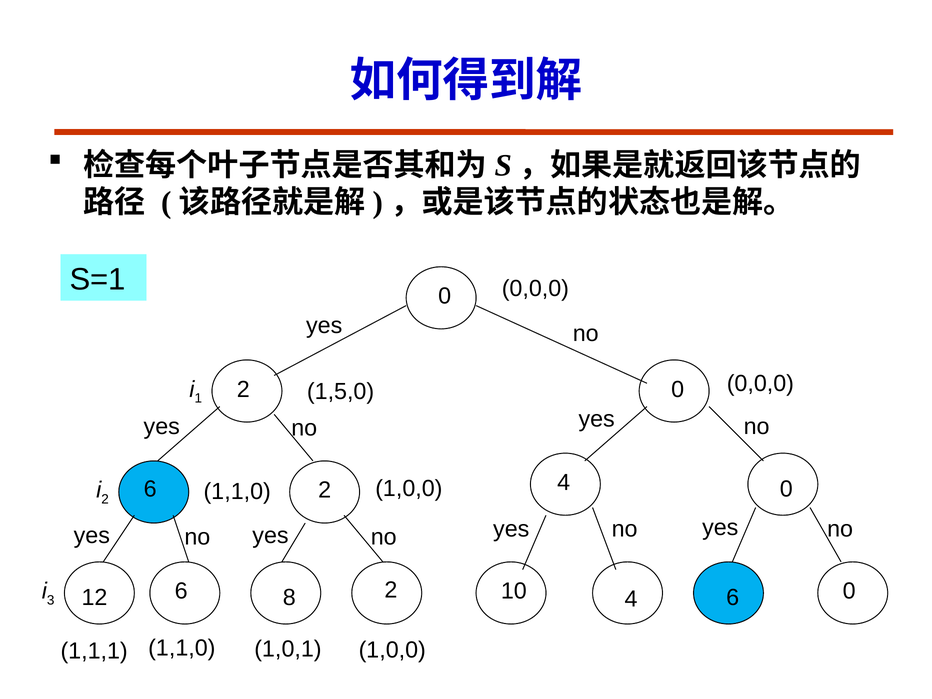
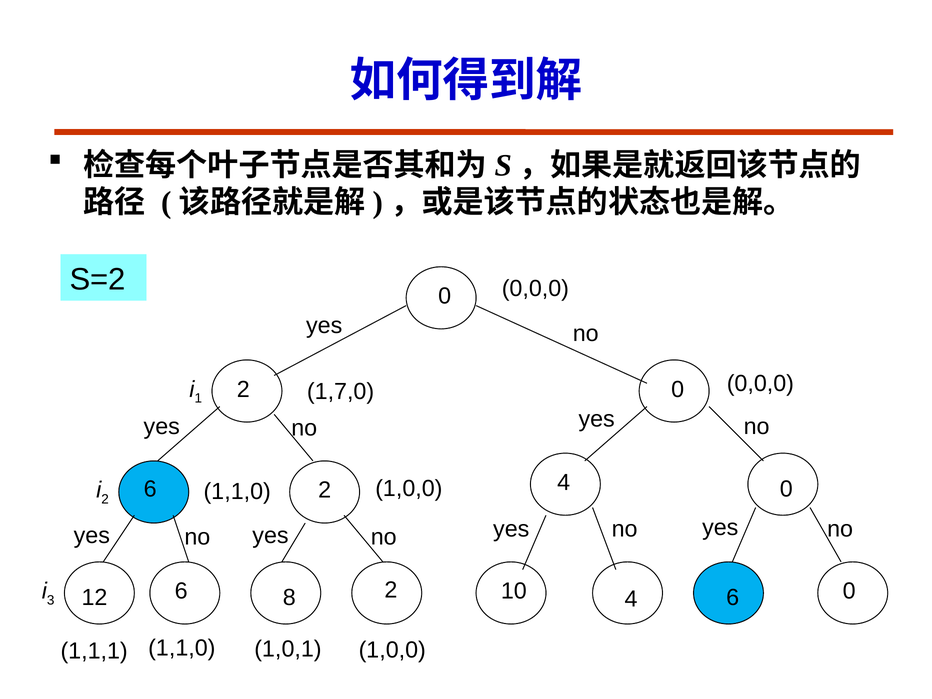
S=1: S=1 -> S=2
1,5,0: 1,5,0 -> 1,7,0
